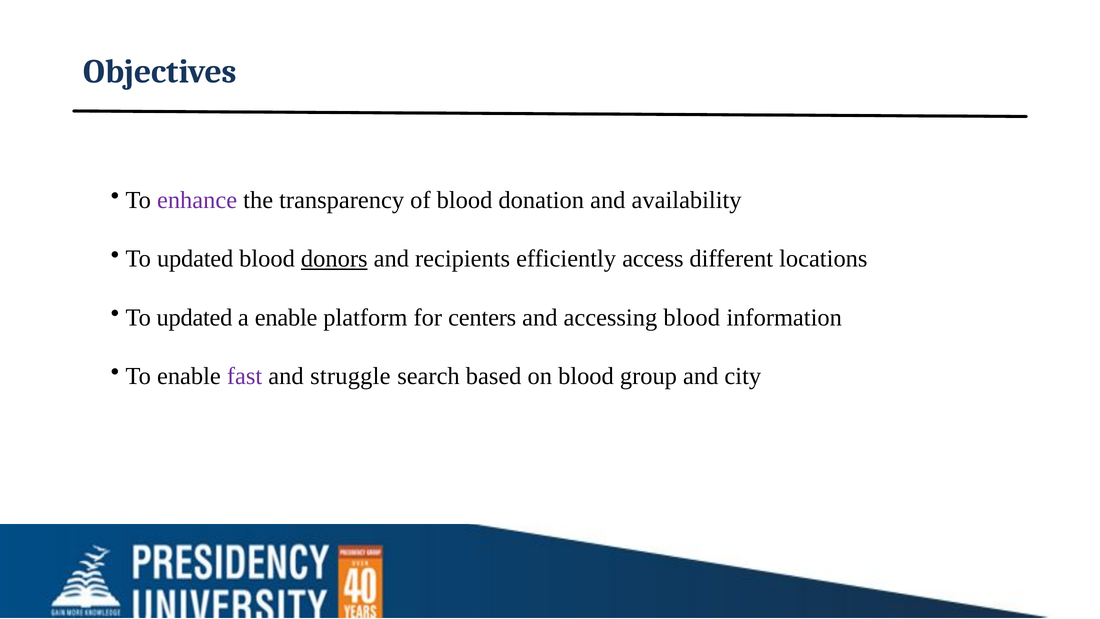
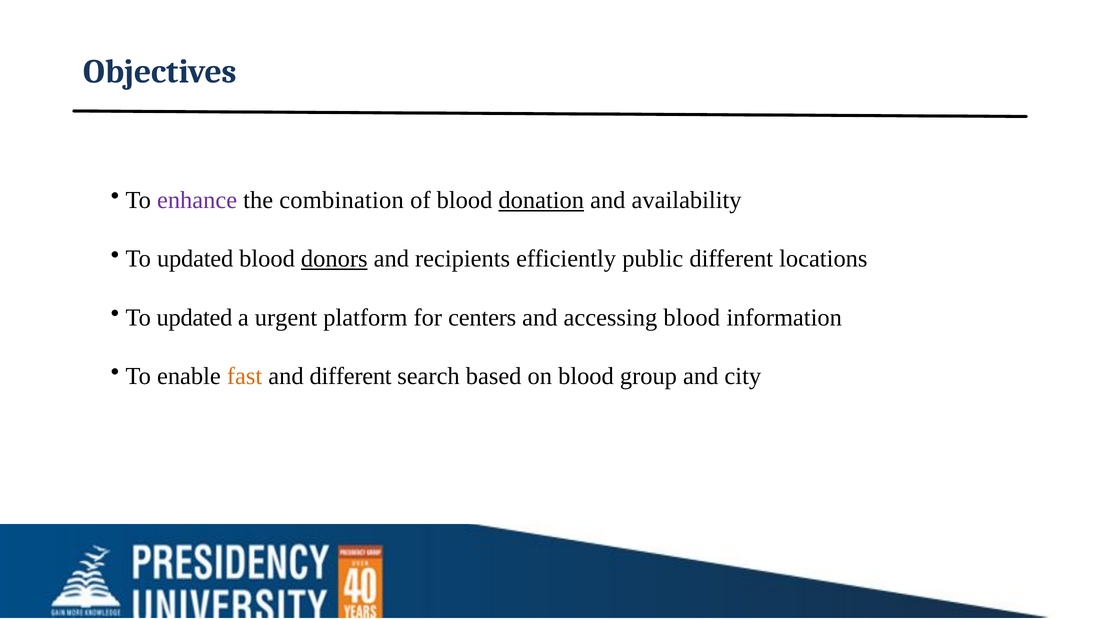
transparency: transparency -> combination
donation underline: none -> present
access: access -> public
a enable: enable -> urgent
fast colour: purple -> orange
and struggle: struggle -> different
